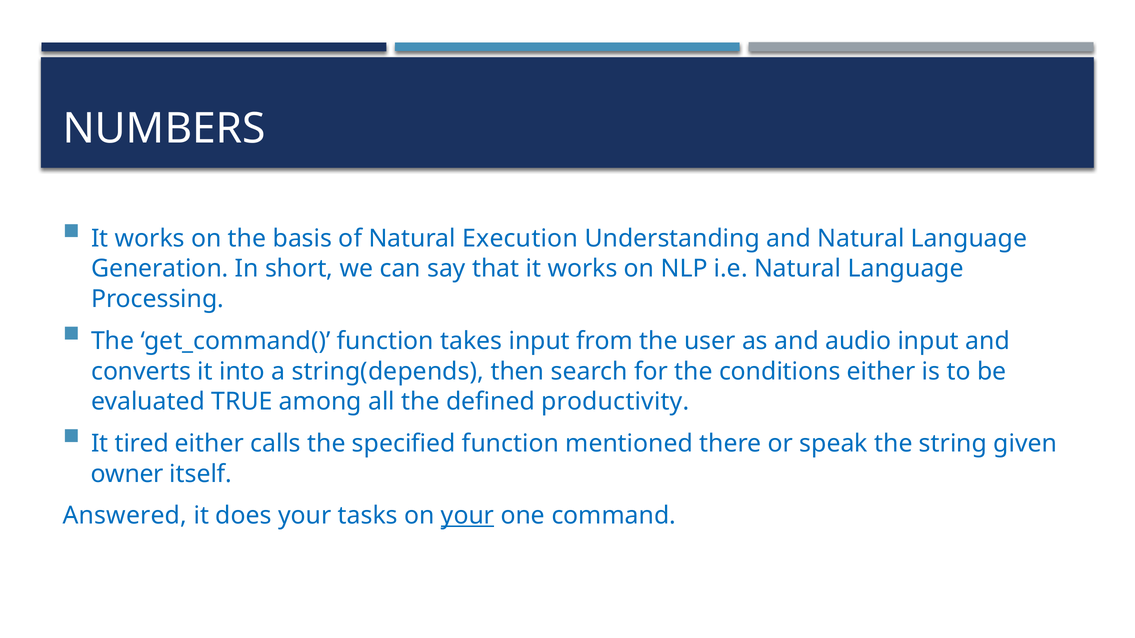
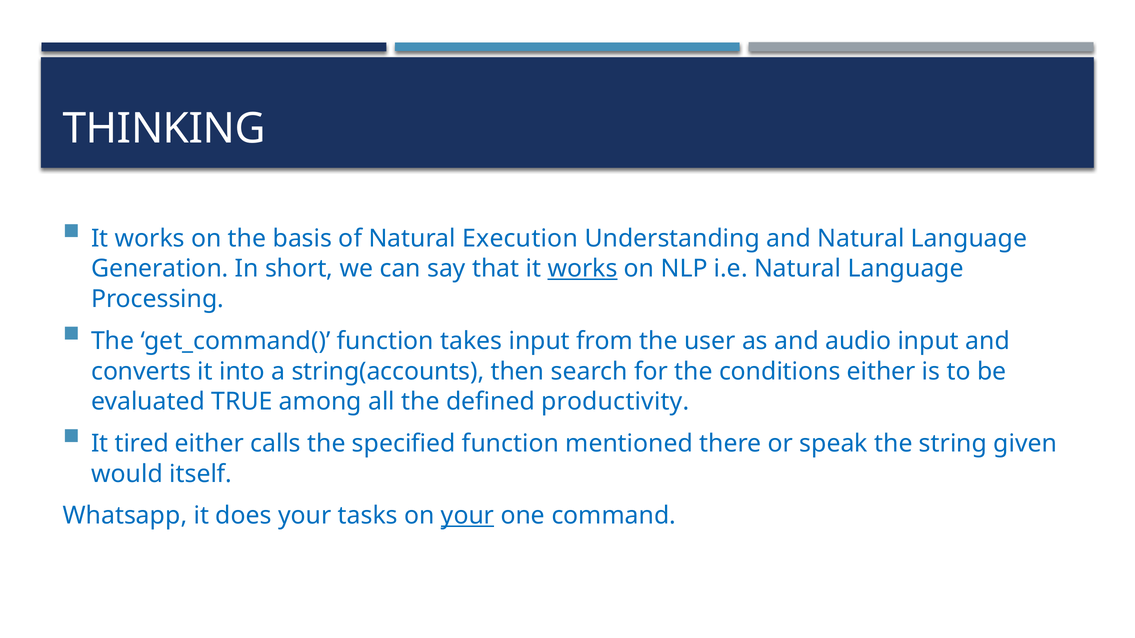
NUMBERS: NUMBERS -> THINKING
works at (582, 269) underline: none -> present
string(depends: string(depends -> string(accounts
owner: owner -> would
Answered: Answered -> Whatsapp
